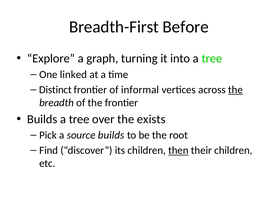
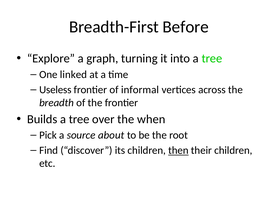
Distinct: Distinct -> Useless
the at (235, 89) underline: present -> none
exists: exists -> when
source builds: builds -> about
